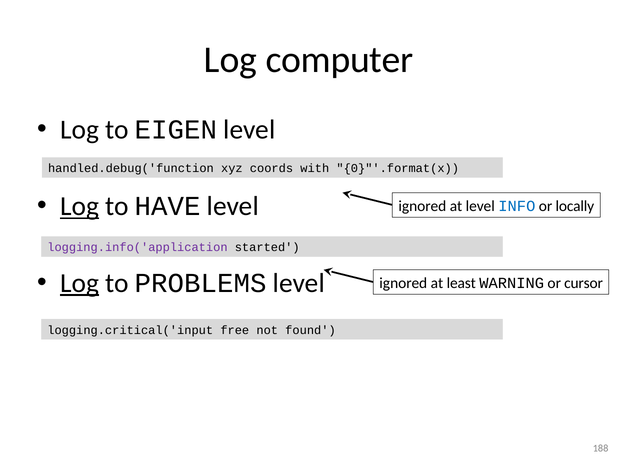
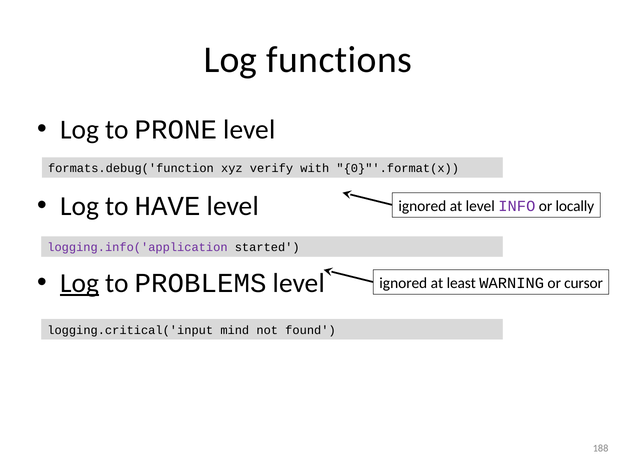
computer: computer -> functions
EIGEN: EIGEN -> PRONE
handled.debug('function: handled.debug('function -> formats.debug('function
coords: coords -> verify
Log at (80, 206) underline: present -> none
INFO colour: blue -> purple
free: free -> mind
